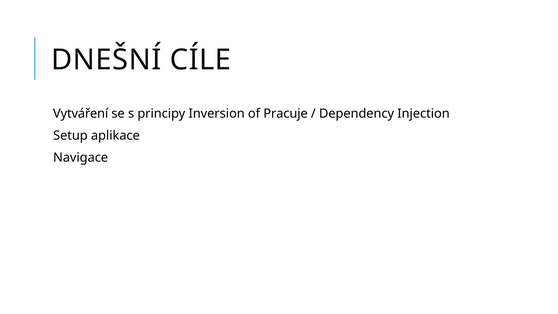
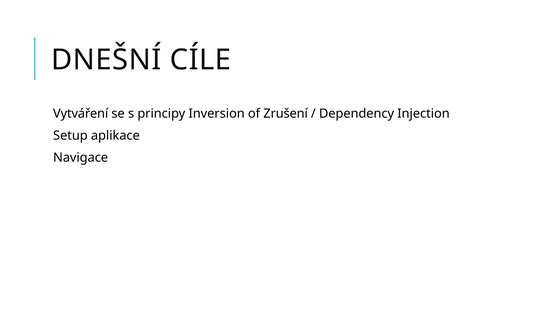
Pracuje: Pracuje -> Zrušení
